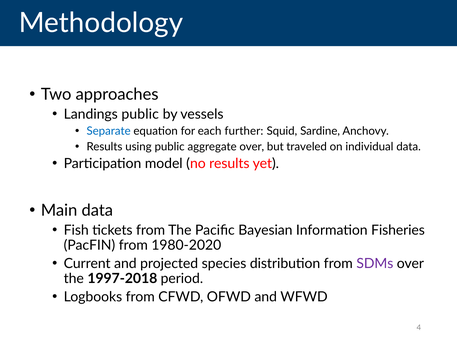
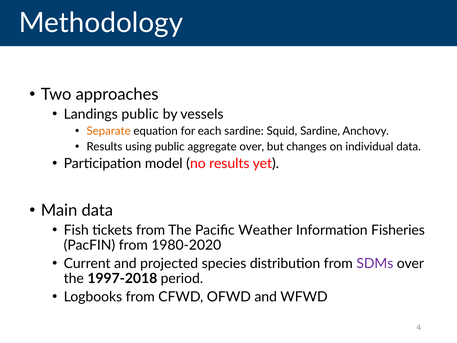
Separate colour: blue -> orange
each further: further -> sardine
traveled: traveled -> changes
Bayesian: Bayesian -> Weather
